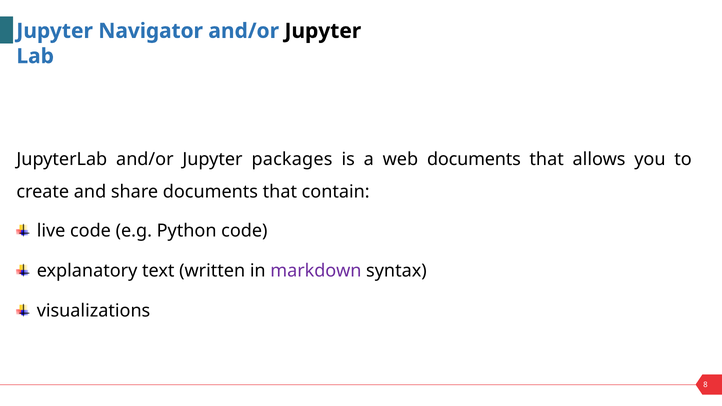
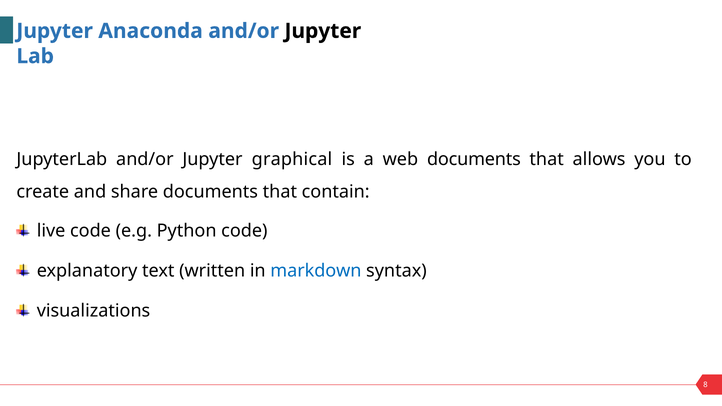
Navigator: Navigator -> Anaconda
packages: packages -> graphical
markdown colour: purple -> blue
